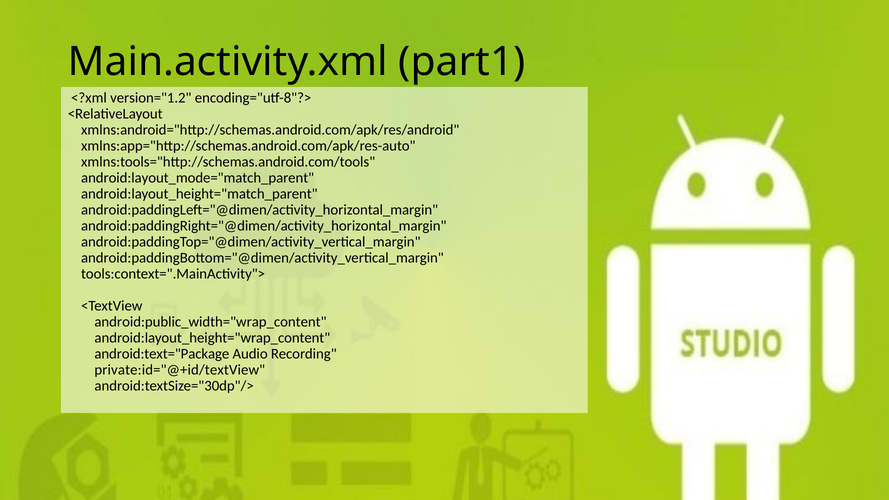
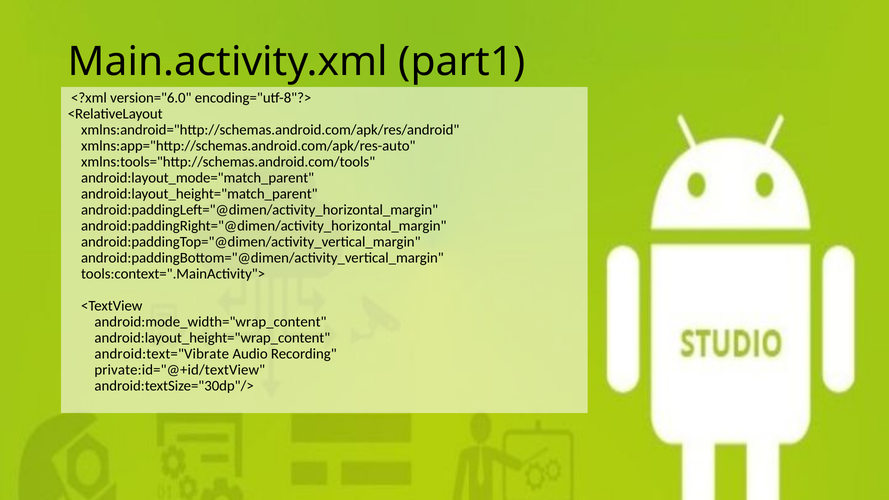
version="1.2: version="1.2 -> version="6.0
android:public_width="wrap_content: android:public_width="wrap_content -> android:mode_width="wrap_content
android:text="Package: android:text="Package -> android:text="Vibrate
